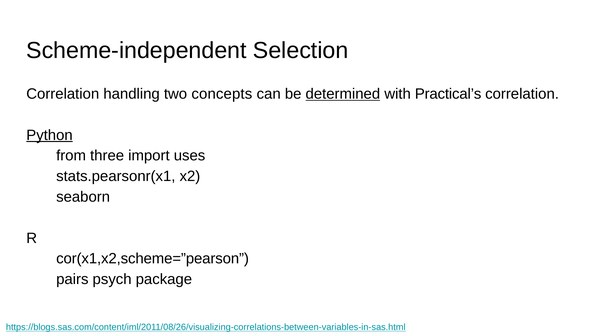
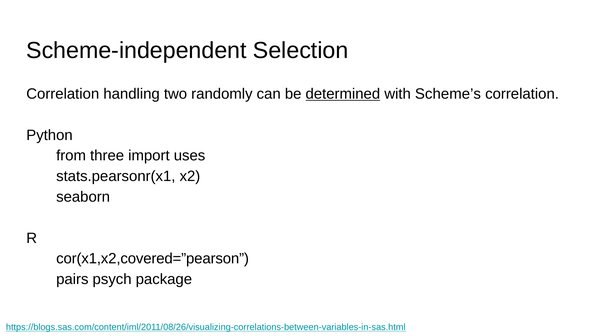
concepts: concepts -> randomly
Practical’s: Practical’s -> Scheme’s
Python underline: present -> none
cor(x1,x2,scheme=”pearson: cor(x1,x2,scheme=”pearson -> cor(x1,x2,covered=”pearson
